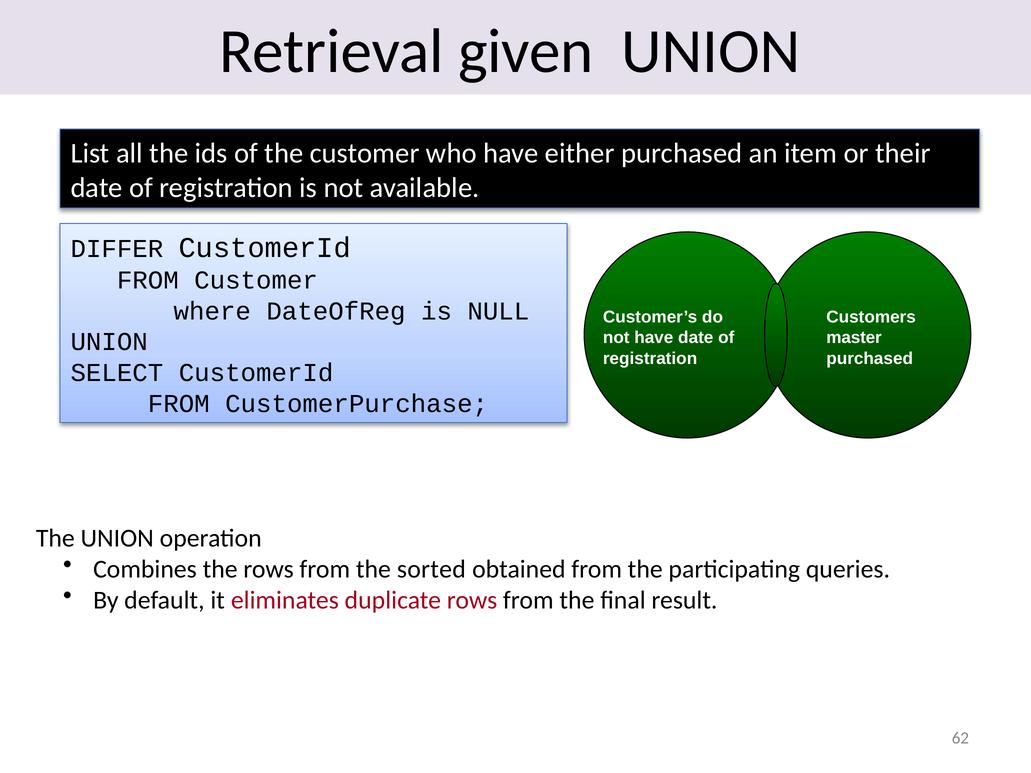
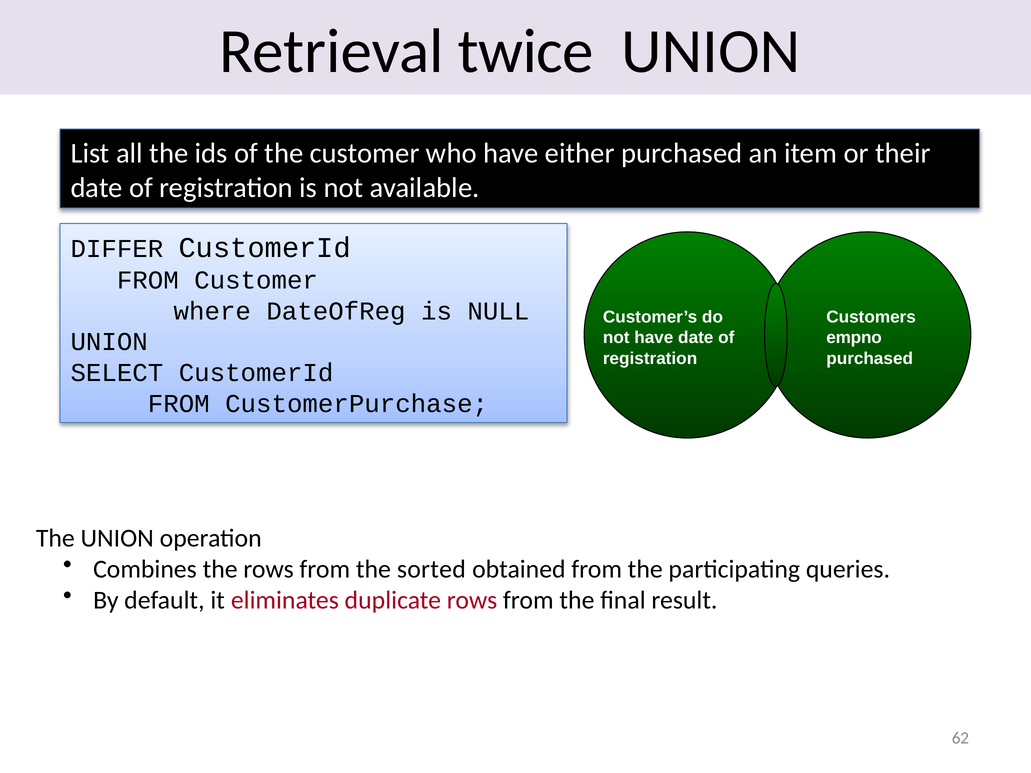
given: given -> twice
master: master -> empno
